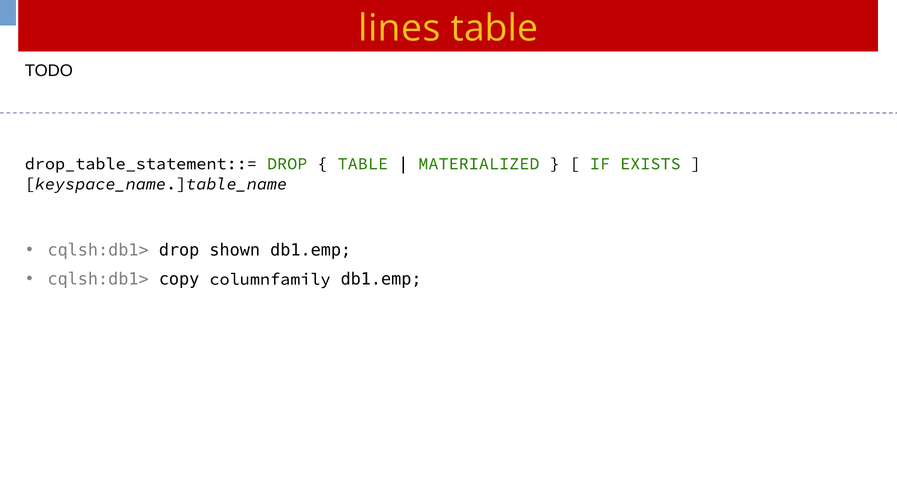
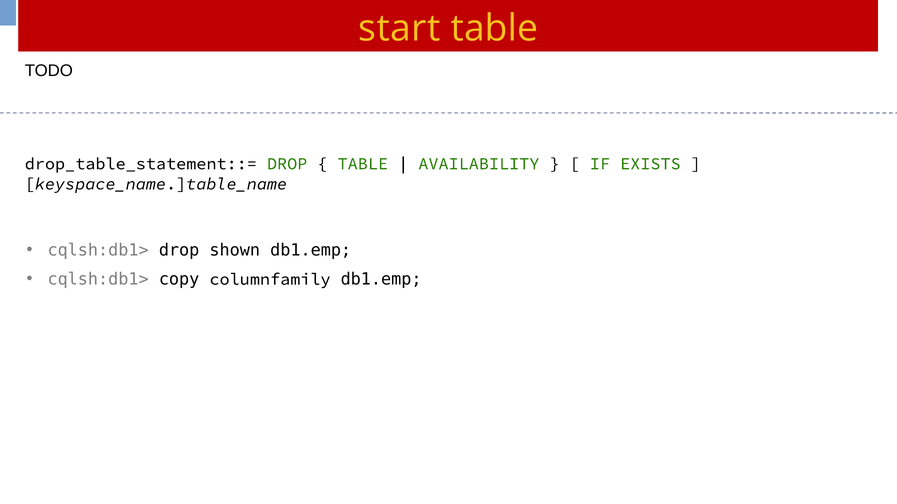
lines: lines -> start
MATERIALIZED: MATERIALIZED -> AVAILABILITY
